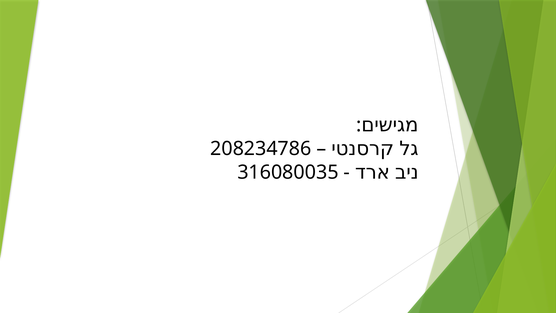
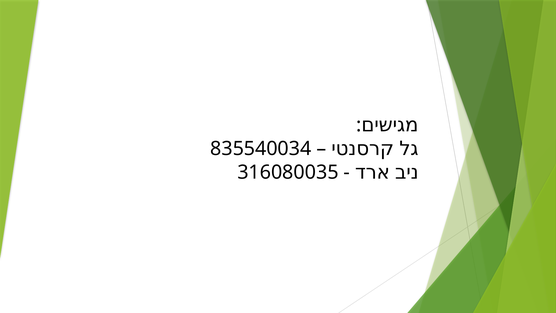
208234786: 208234786 -> 835540034
